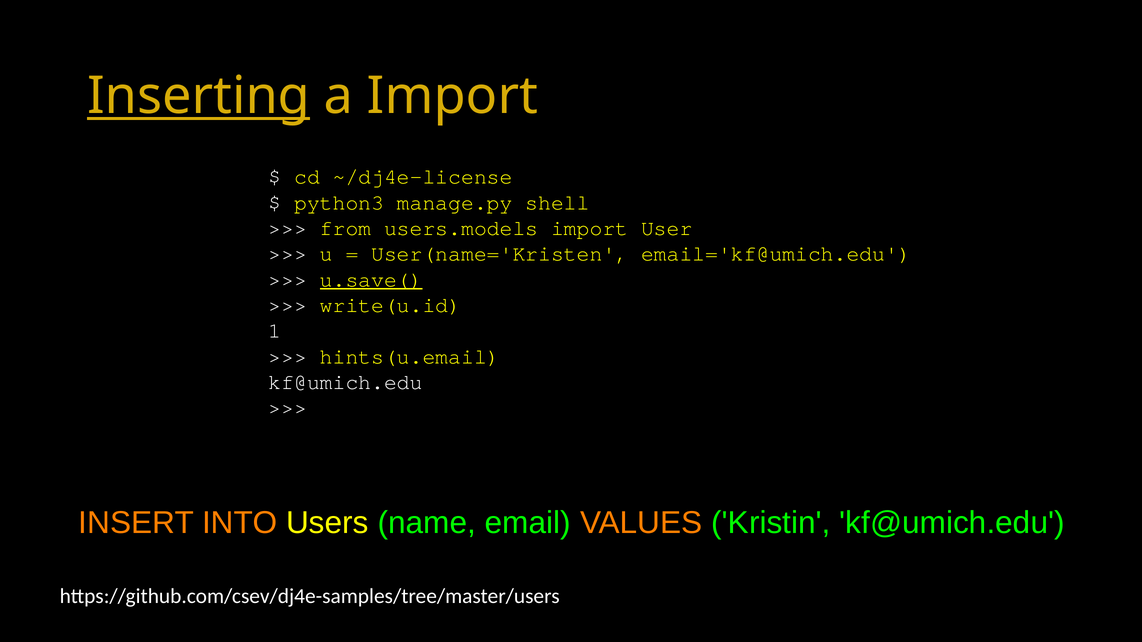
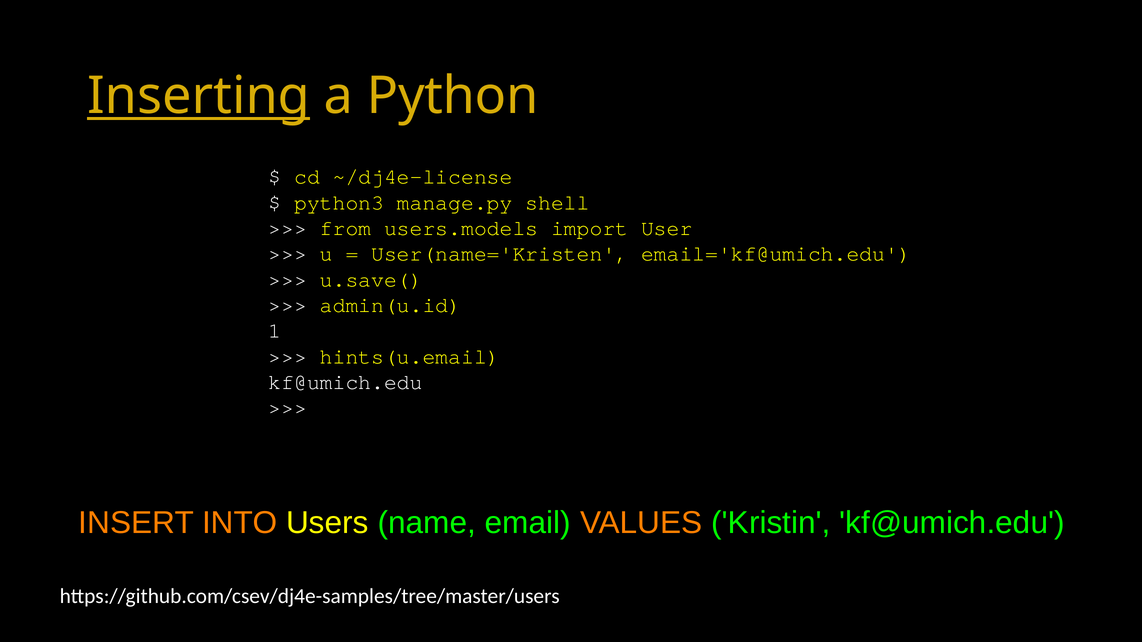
a Import: Import -> Python
u.save( underline: present -> none
write(u.id: write(u.id -> admin(u.id
